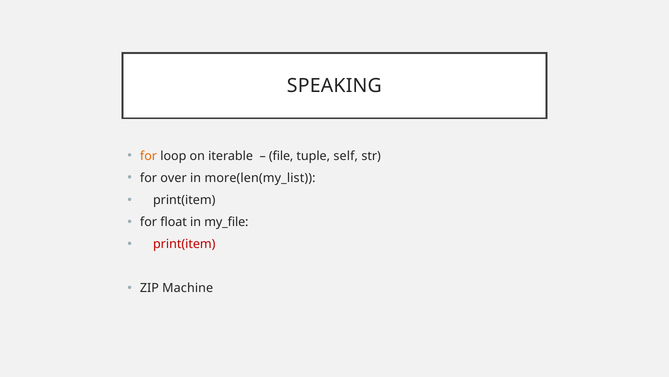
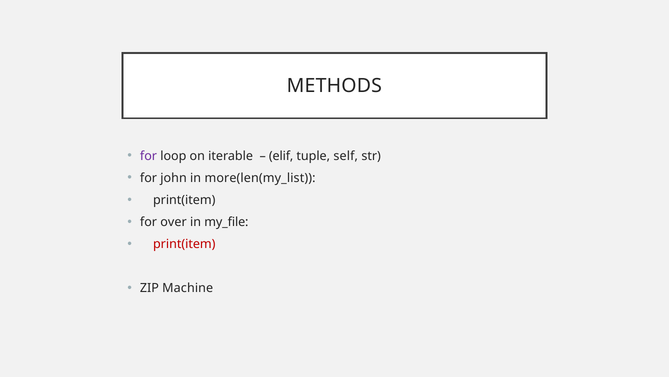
SPEAKING: SPEAKING -> METHODS
for at (149, 156) colour: orange -> purple
file: file -> elif
over: over -> john
float: float -> over
